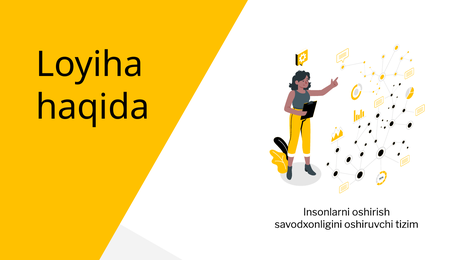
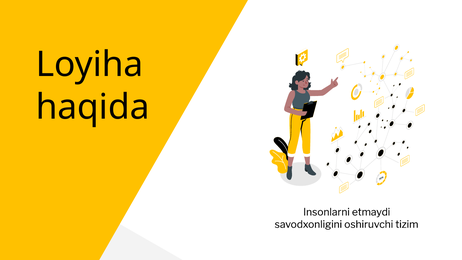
oshirish: oshirish -> etmaydi
